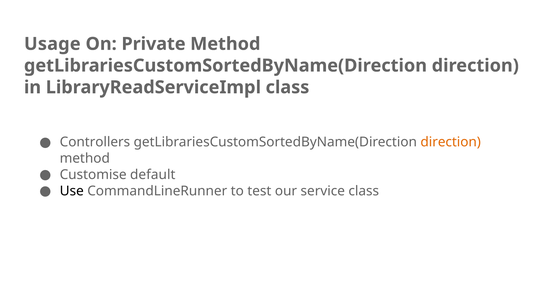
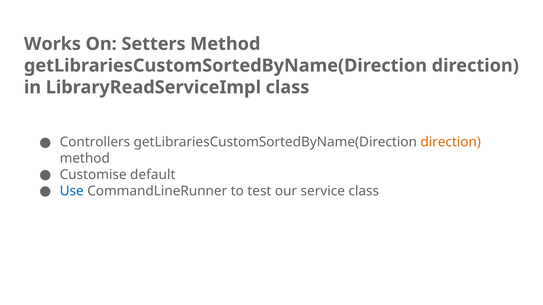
Usage: Usage -> Works
Private: Private -> Setters
Use colour: black -> blue
